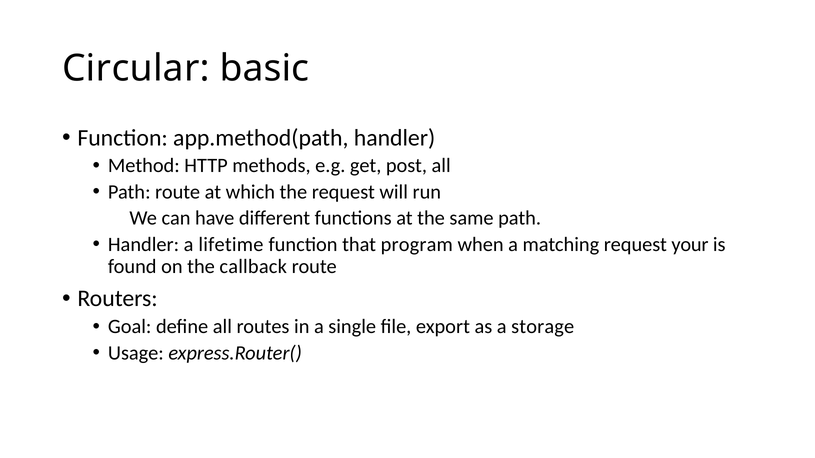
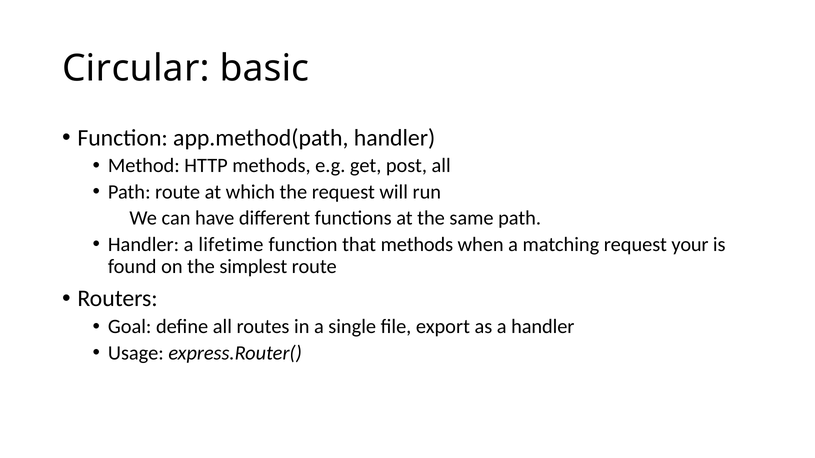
that program: program -> methods
callback: callback -> simplest
a storage: storage -> handler
